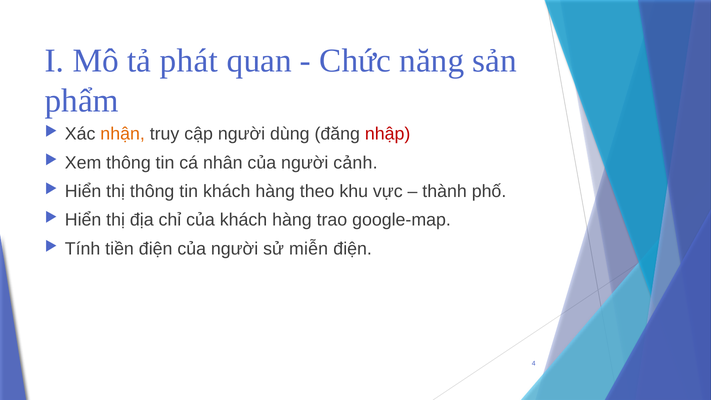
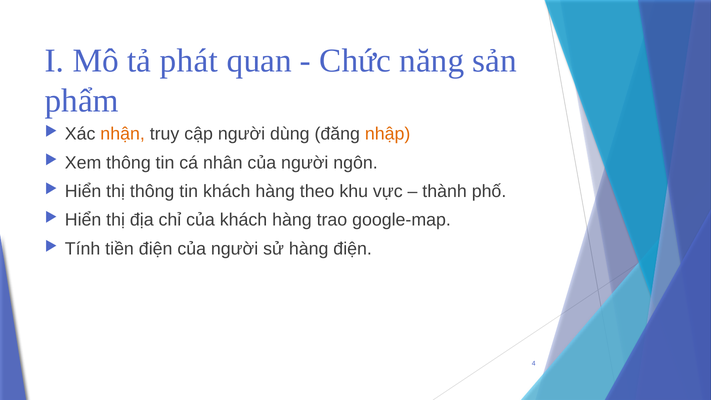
nhập colour: red -> orange
cảnh: cảnh -> ngôn
sử miễn: miễn -> hàng
